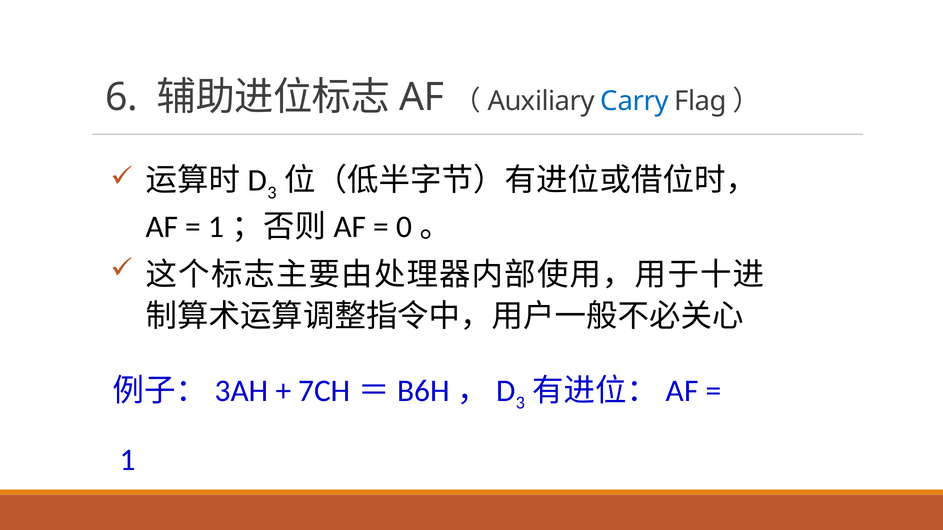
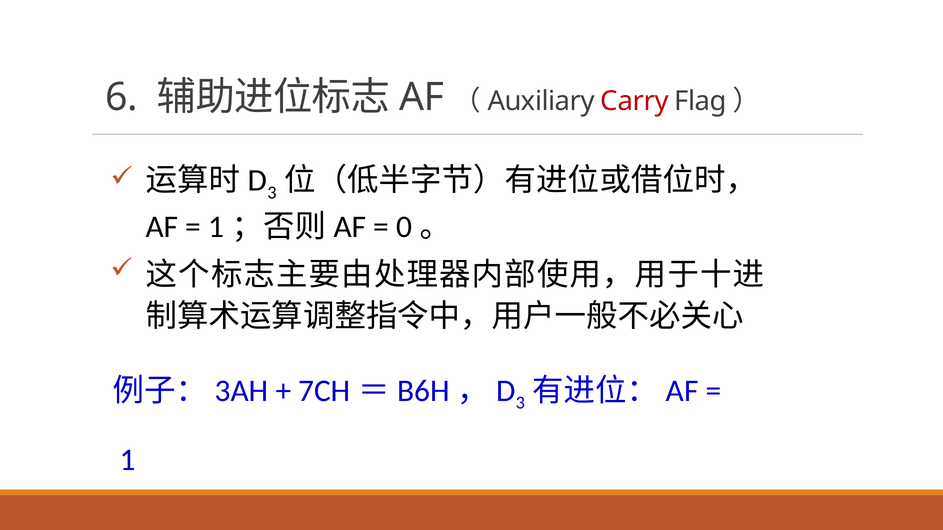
Carry colour: blue -> red
